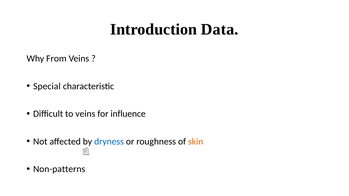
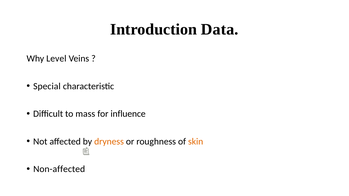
From: From -> Level
to veins: veins -> mass
dryness colour: blue -> orange
Non-patterns: Non-patterns -> Non-affected
